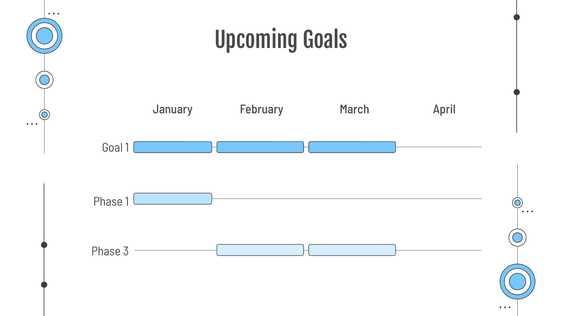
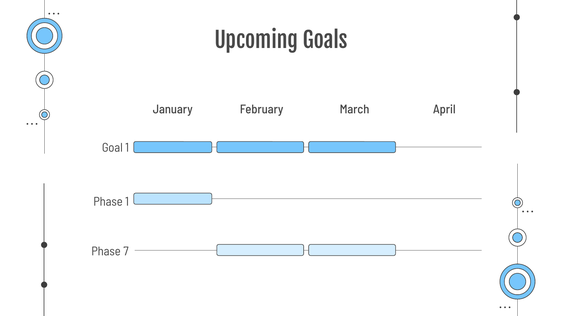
3: 3 -> 7
